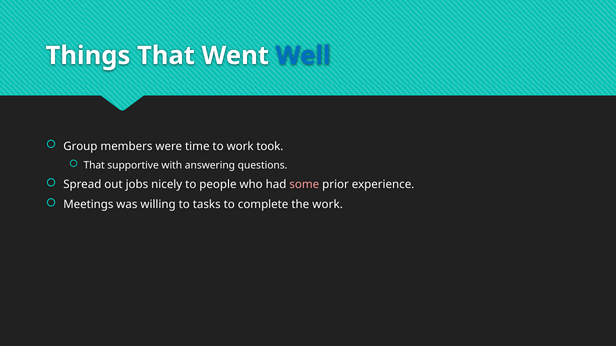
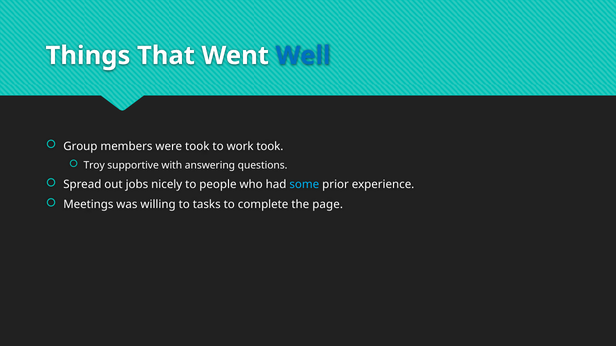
were time: time -> took
That at (94, 166): That -> Troy
some colour: pink -> light blue
the work: work -> page
